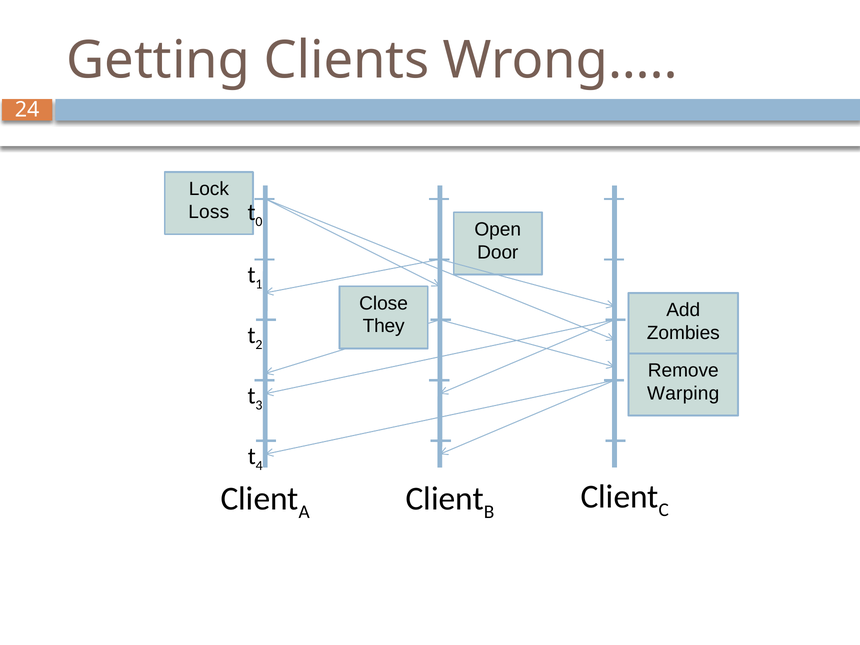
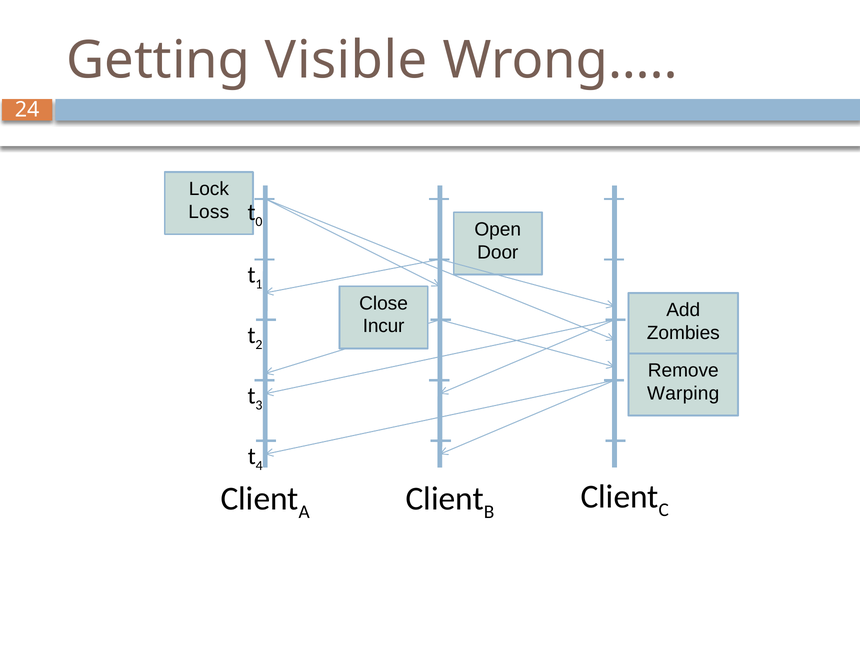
Clients: Clients -> Visible
They: They -> Incur
